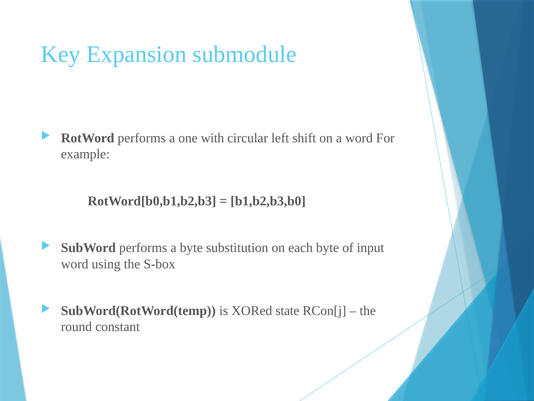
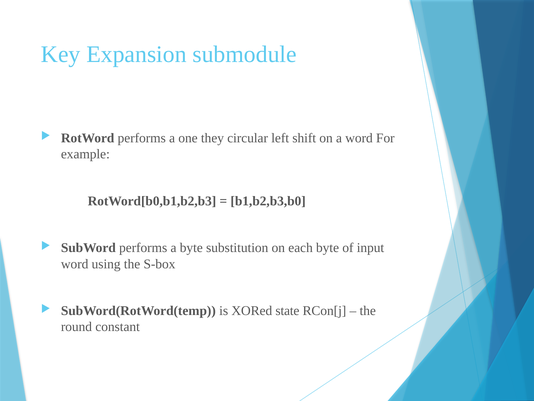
with: with -> they
